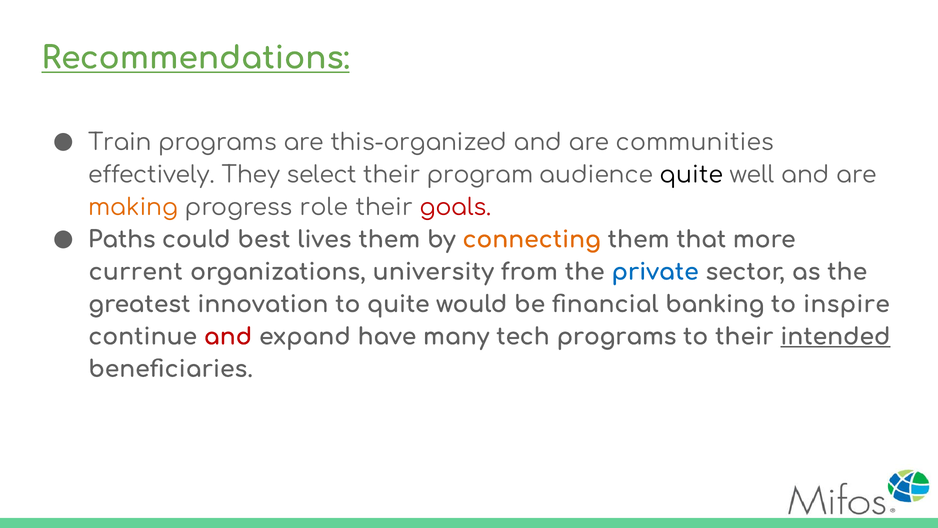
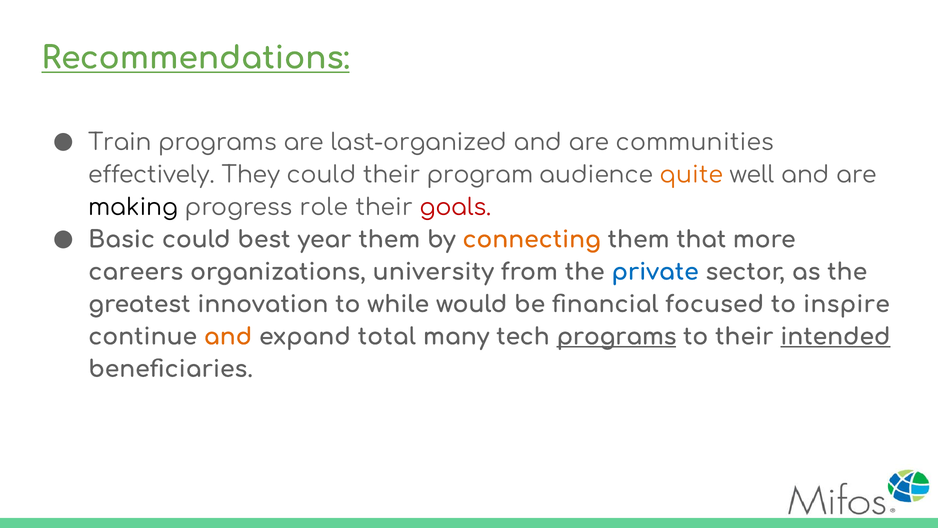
this-organized: this-organized -> last-organized
They select: select -> could
quite at (691, 175) colour: black -> orange
making colour: orange -> black
Paths: Paths -> Basic
lives: lives -> year
current: current -> careers
to quite: quite -> while
banking: banking -> focused
and at (228, 337) colour: red -> orange
have: have -> total
programs at (616, 337) underline: none -> present
